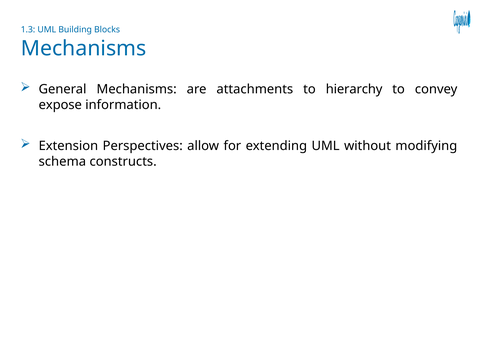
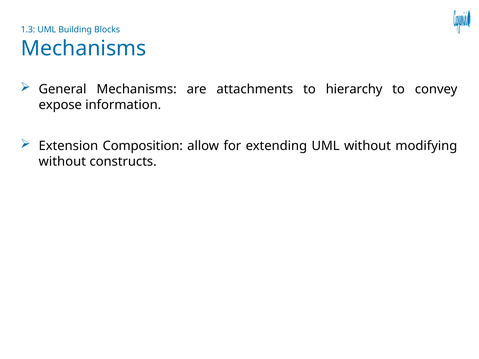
Perspectives: Perspectives -> Composition
schema at (62, 162): schema -> without
